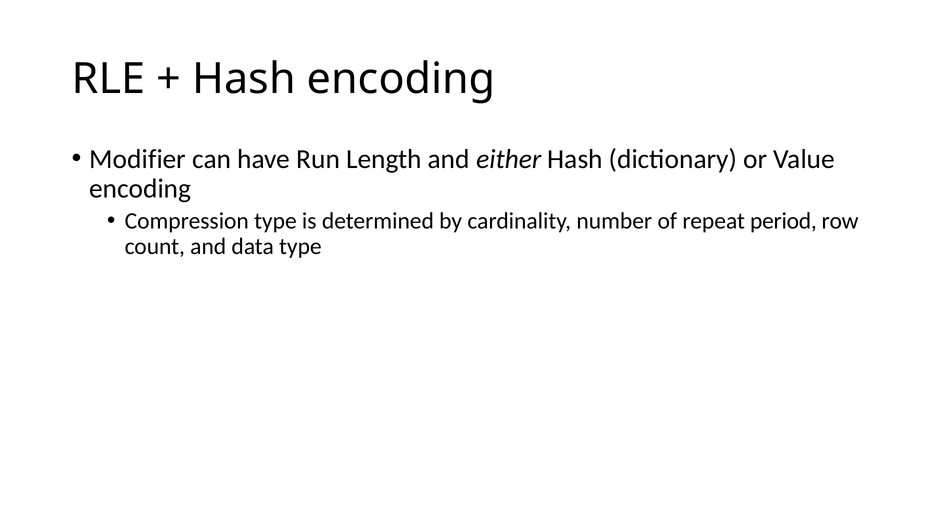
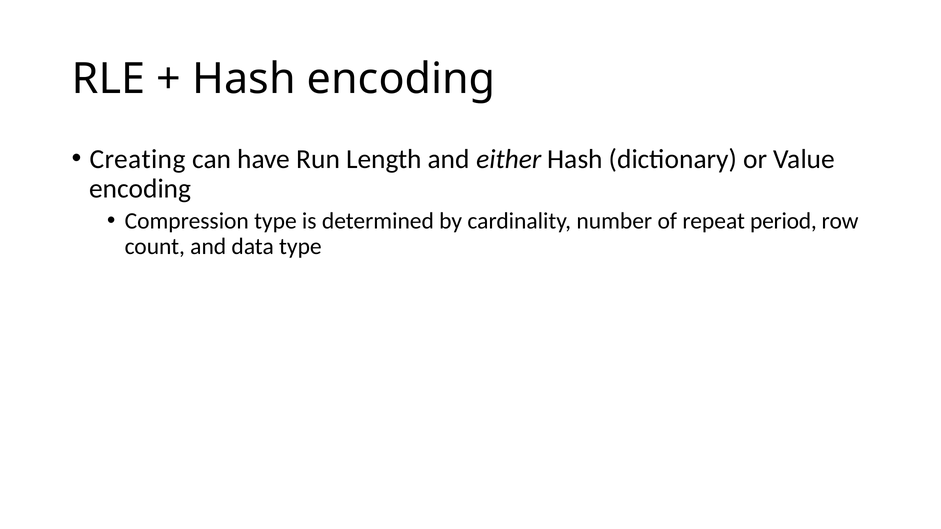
Modifier: Modifier -> Creating
